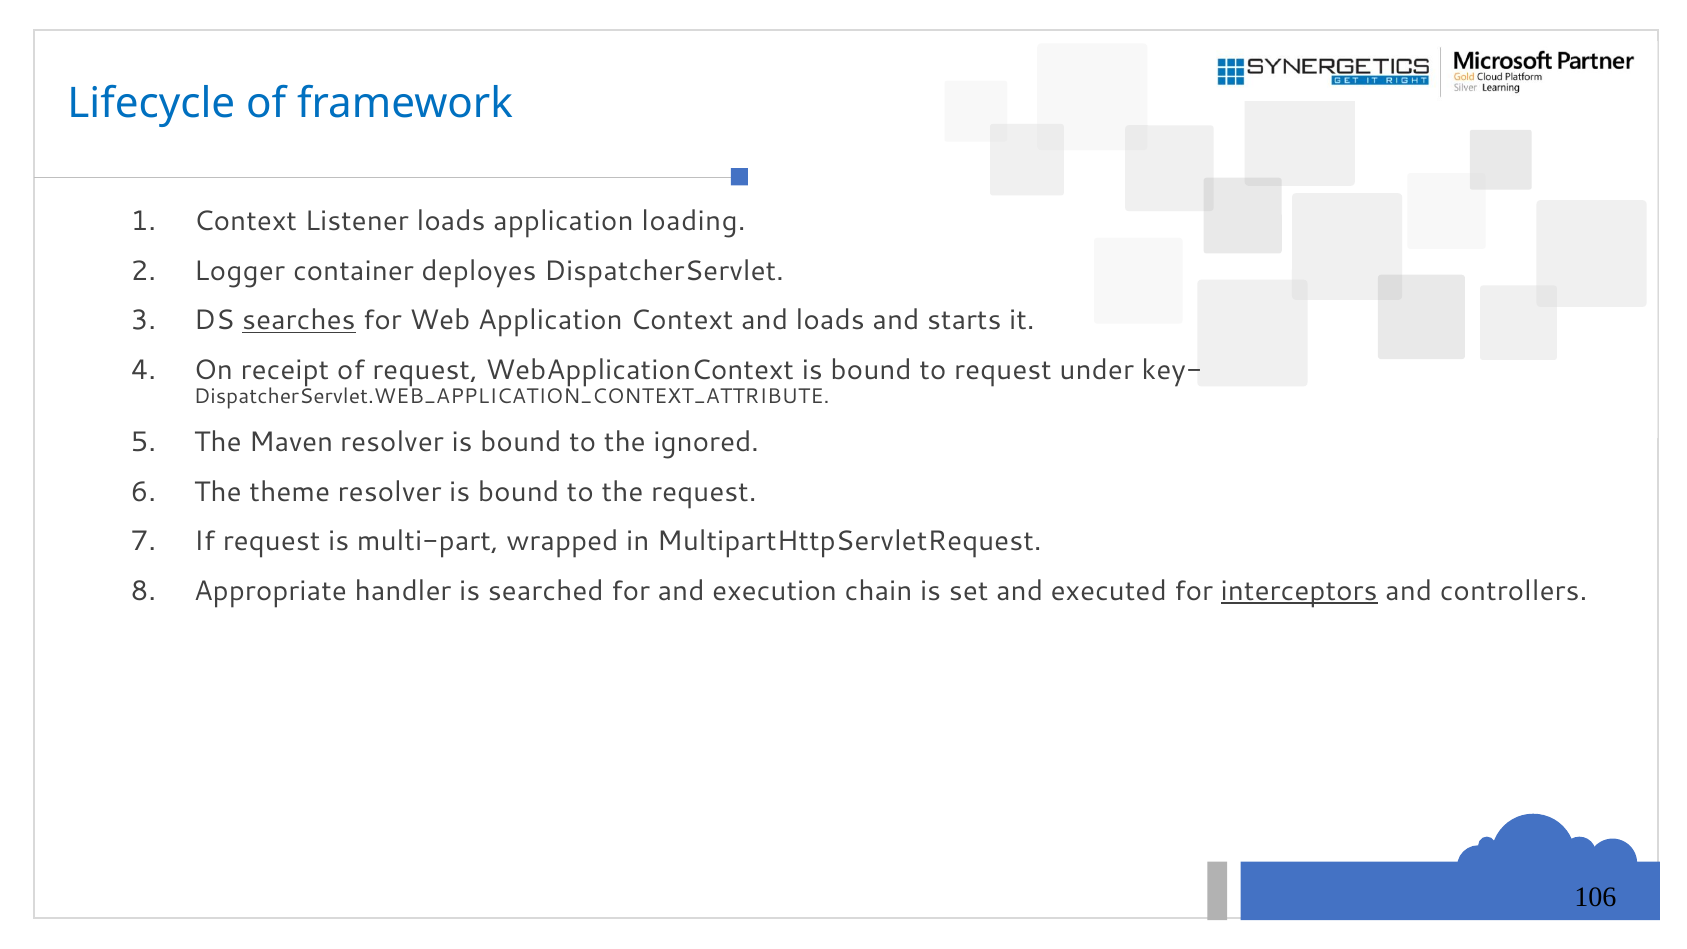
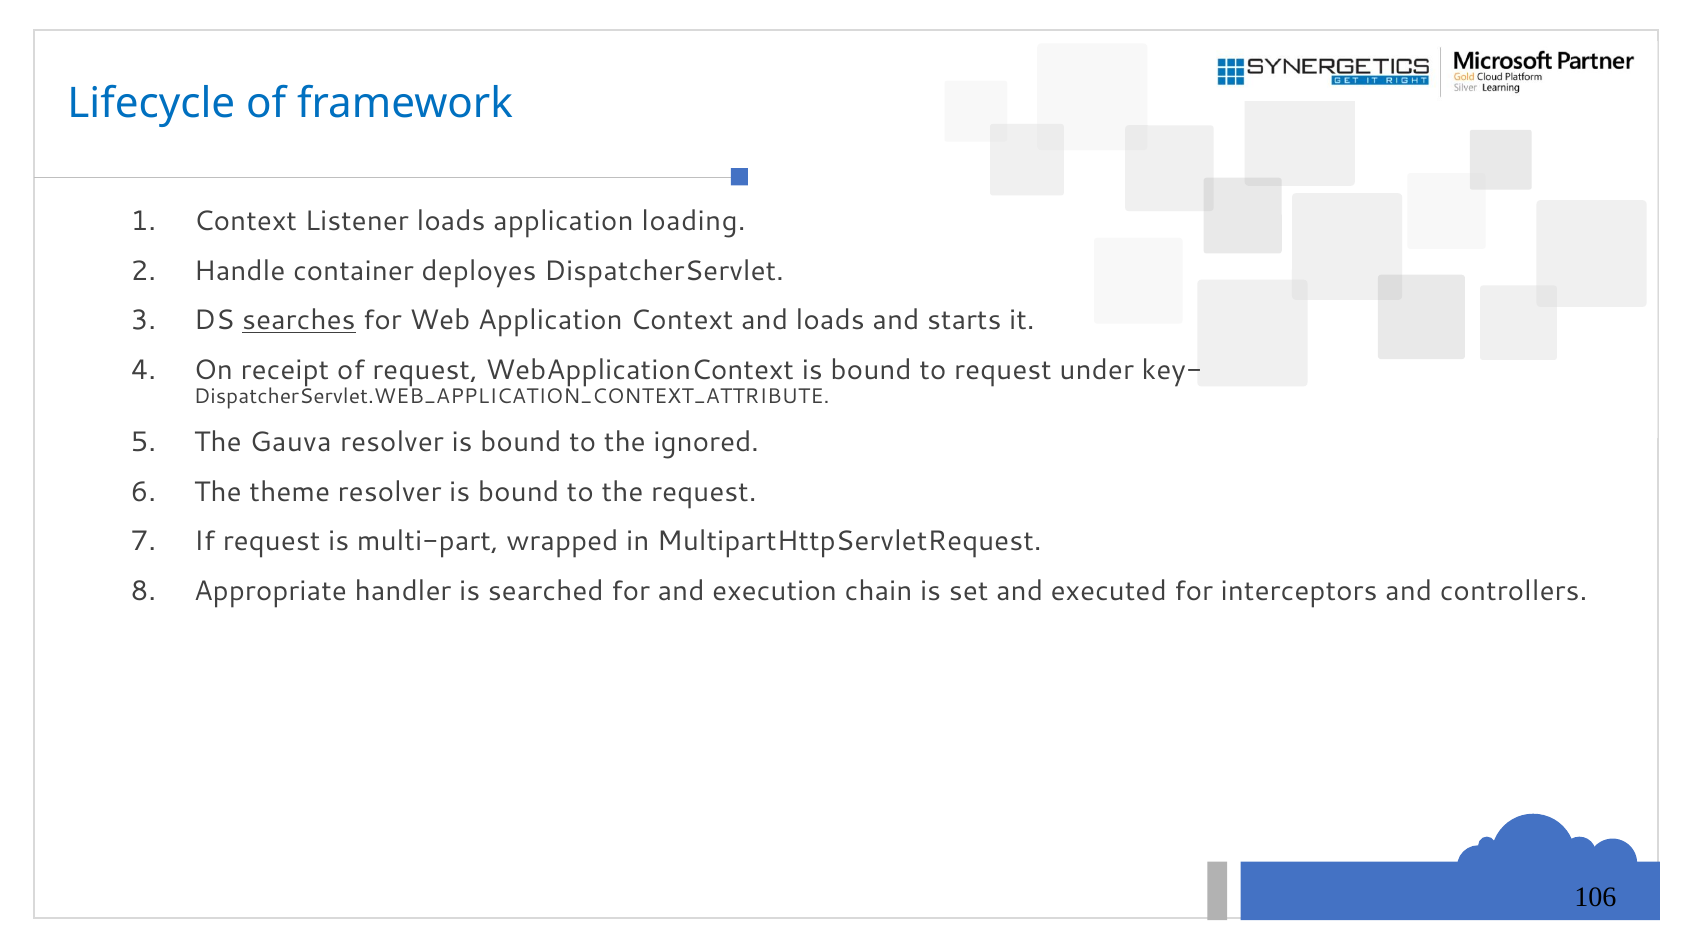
Logger: Logger -> Handle
Maven: Maven -> Gauva
interceptors underline: present -> none
